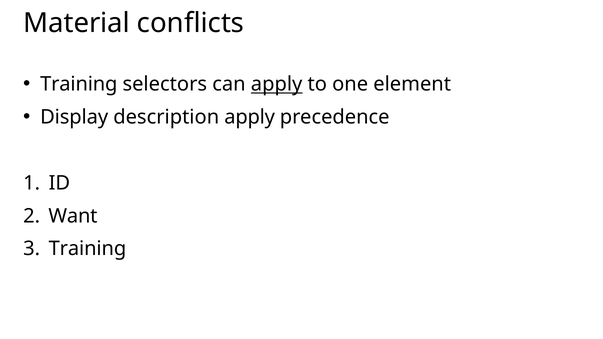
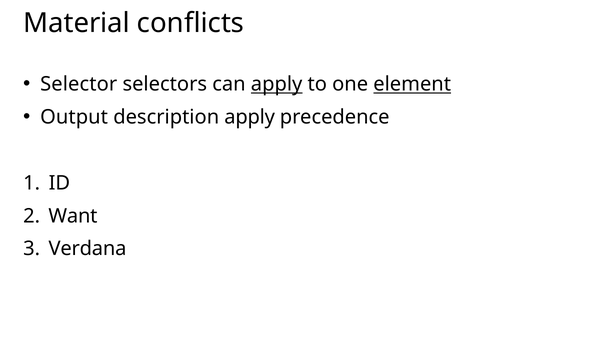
Training at (79, 84): Training -> Selector
element underline: none -> present
Display: Display -> Output
Training at (87, 249): Training -> Verdana
